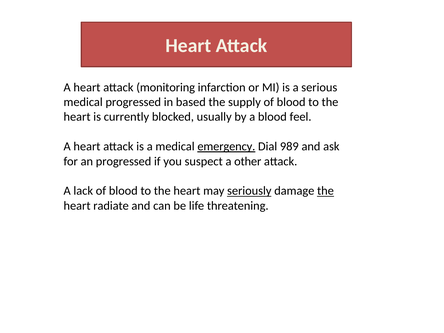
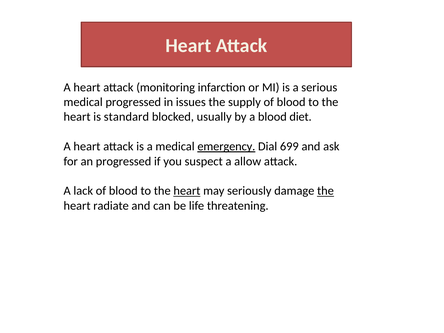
based: based -> issues
currently: currently -> standard
feel: feel -> diet
989: 989 -> 699
other: other -> allow
heart at (187, 191) underline: none -> present
seriously underline: present -> none
